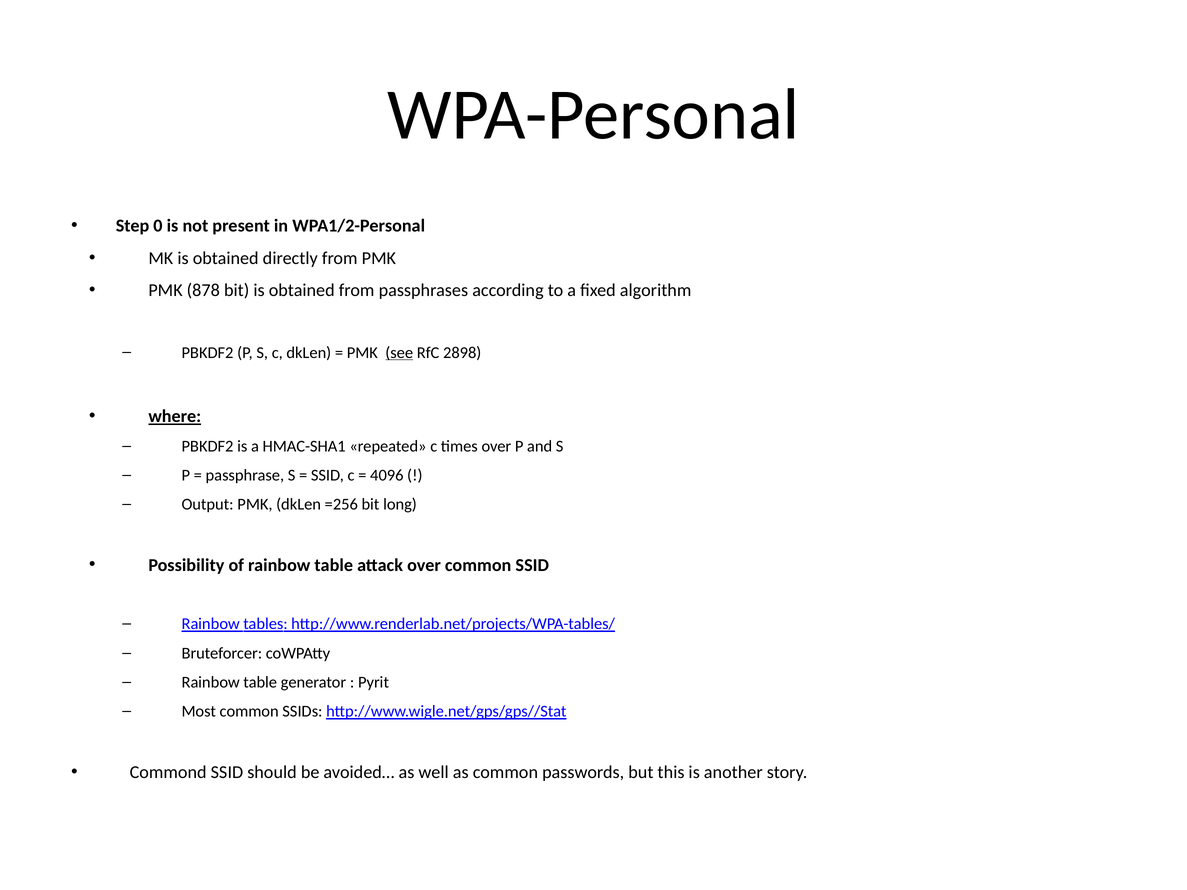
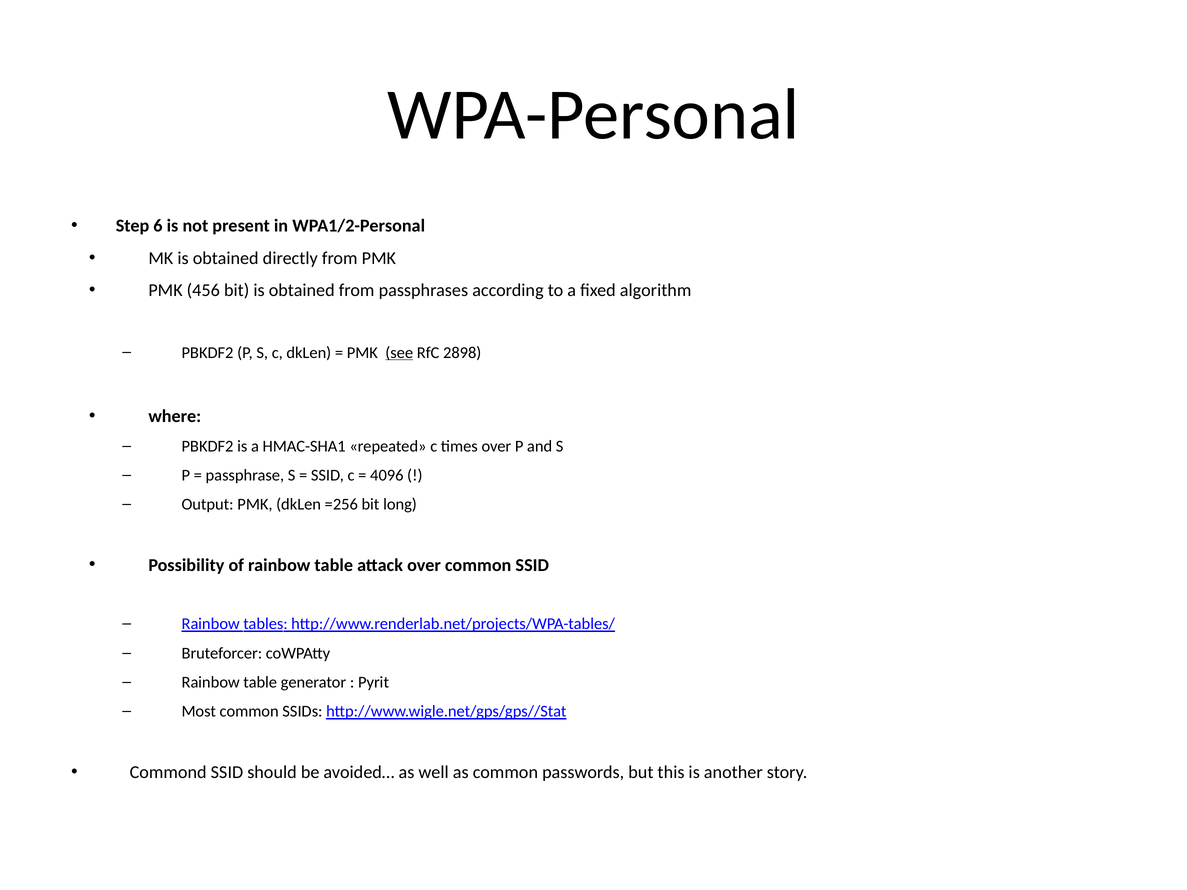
0: 0 -> 6
878: 878 -> 456
where underline: present -> none
